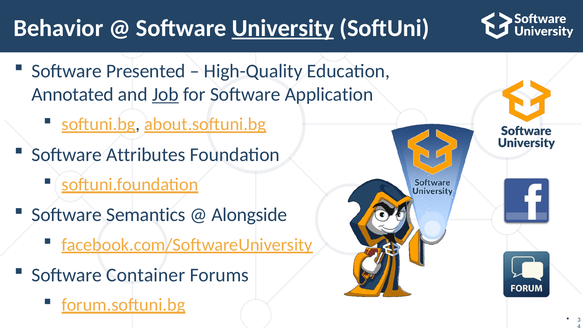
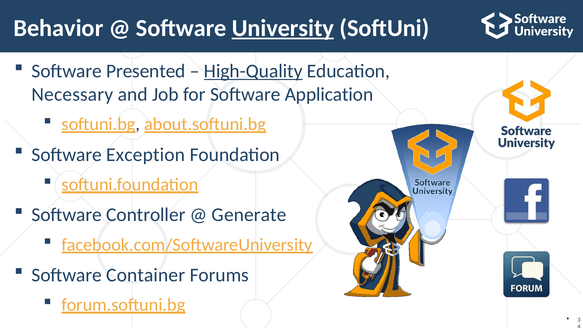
High-Quality underline: none -> present
Annotated: Annotated -> Necessary
Job underline: present -> none
Attributes: Attributes -> Exception
Semantics: Semantics -> Controller
Alongside: Alongside -> Generate
